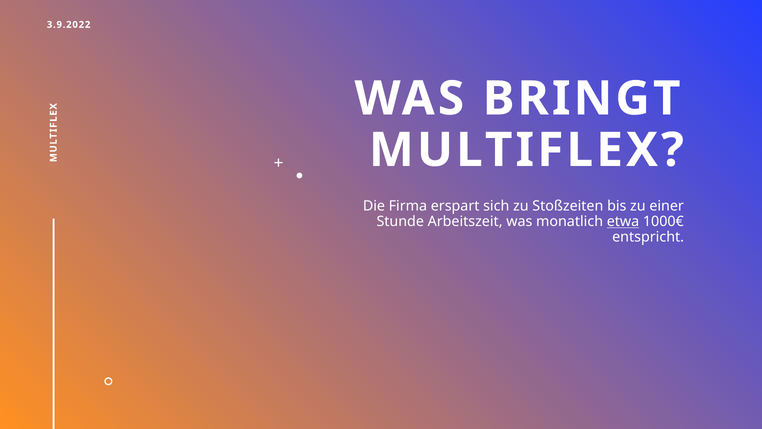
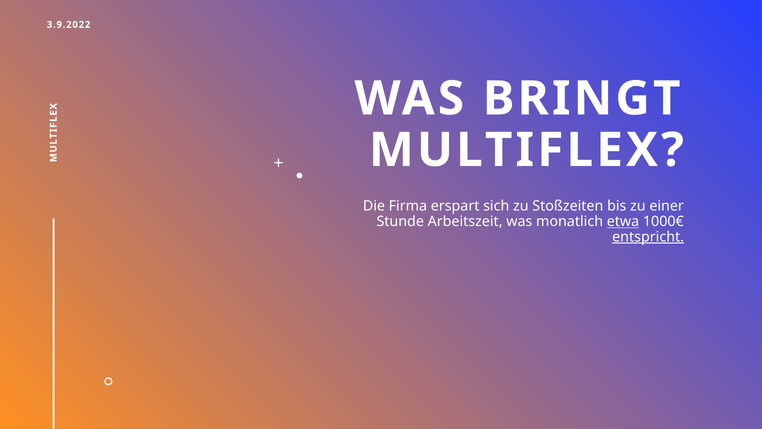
entspricht underline: none -> present
